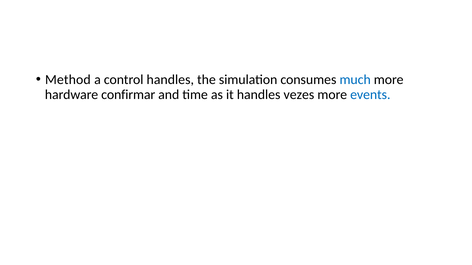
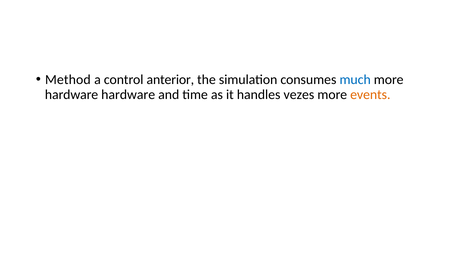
control handles: handles -> anterior
hardware confirmar: confirmar -> hardware
events colour: blue -> orange
